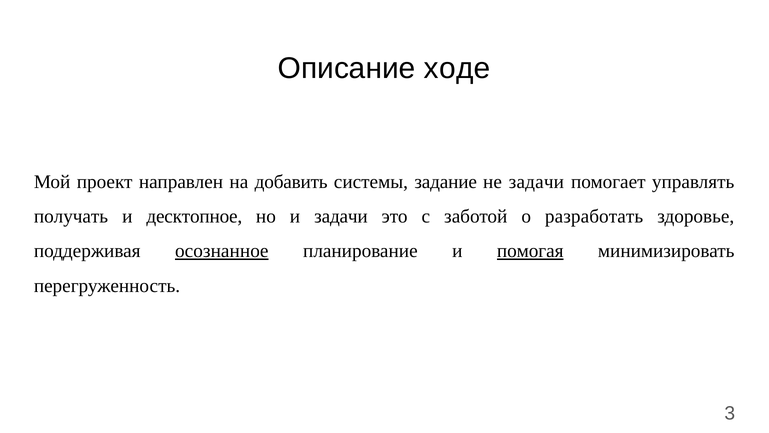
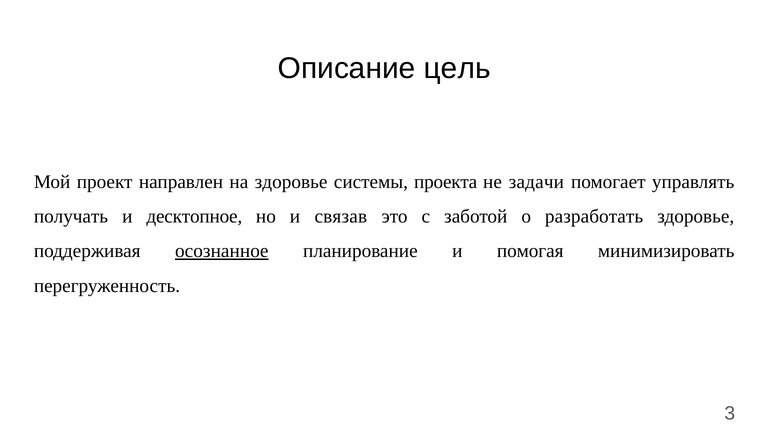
ходе: ходе -> цель
на добавить: добавить -> здоровье
задание: задание -> проекта
и задачи: задачи -> связав
помогая underline: present -> none
